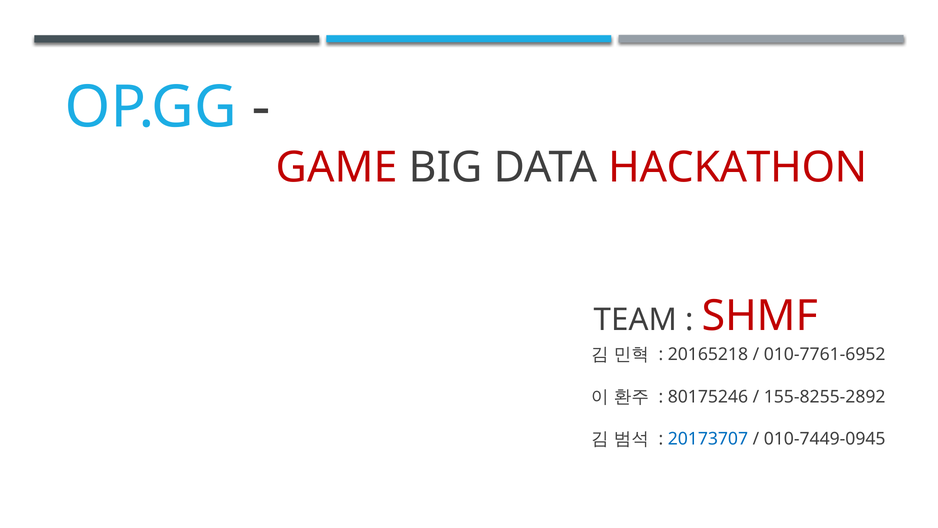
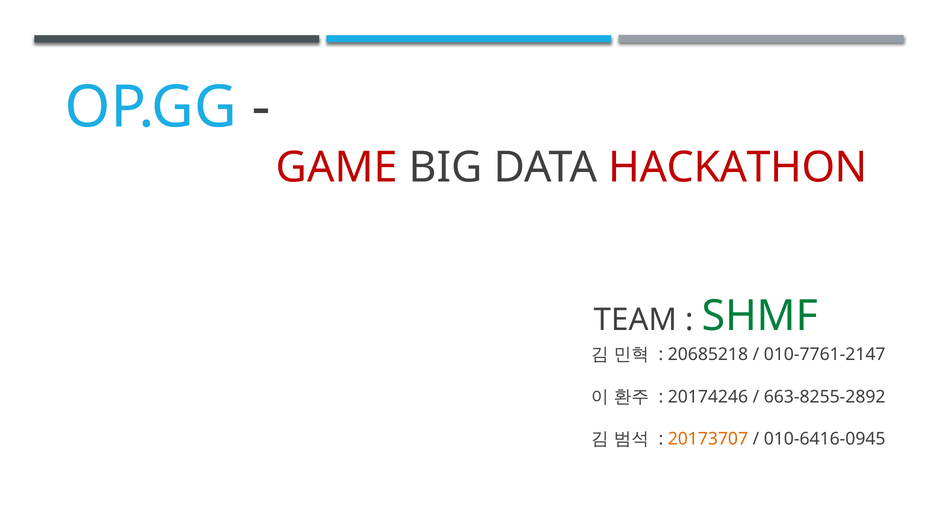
SHMF colour: red -> green
20165218: 20165218 -> 20685218
010-7761-6952: 010-7761-6952 -> 010-7761-2147
80175246: 80175246 -> 20174246
155-8255-2892: 155-8255-2892 -> 663-8255-2892
20173707 colour: blue -> orange
010-7449-0945: 010-7449-0945 -> 010-6416-0945
